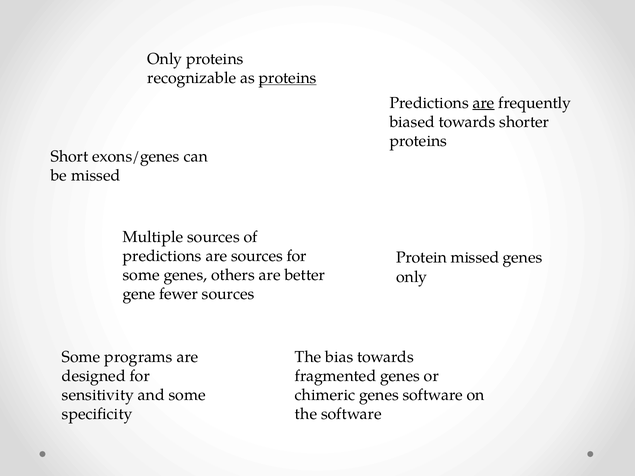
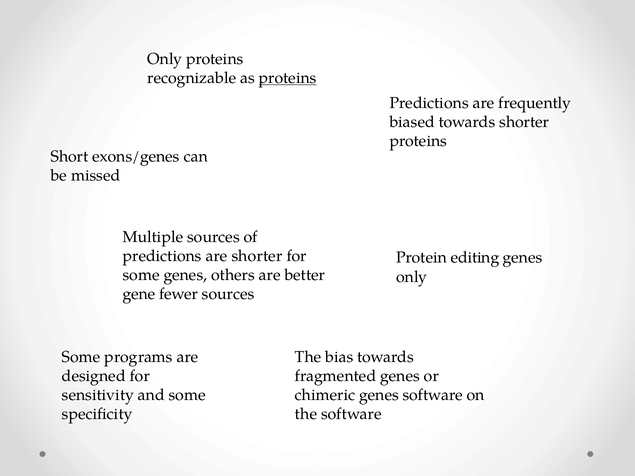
are at (484, 103) underline: present -> none
are sources: sources -> shorter
Protein missed: missed -> editing
